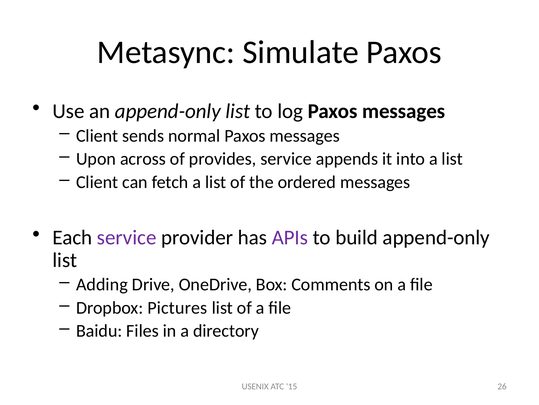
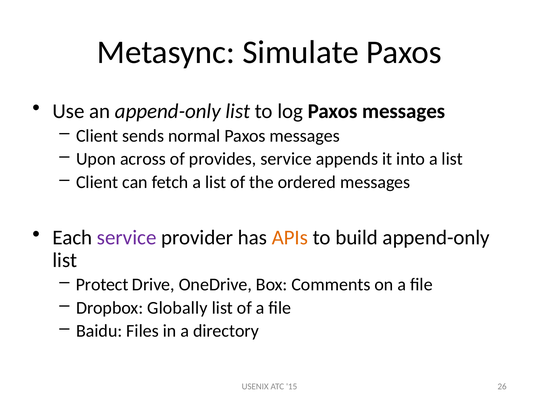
APIs colour: purple -> orange
Adding: Adding -> Protect
Pictures: Pictures -> Globally
